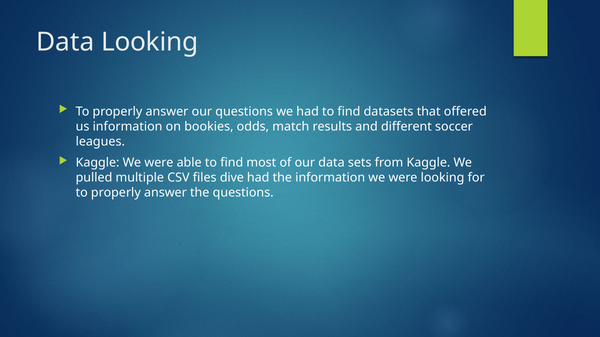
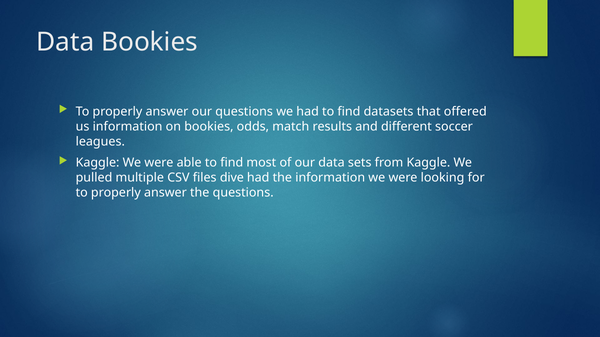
Data Looking: Looking -> Bookies
